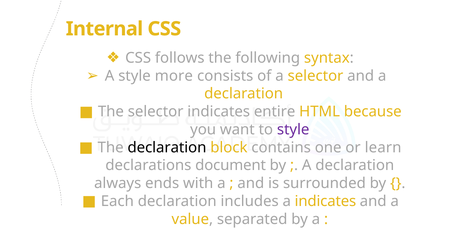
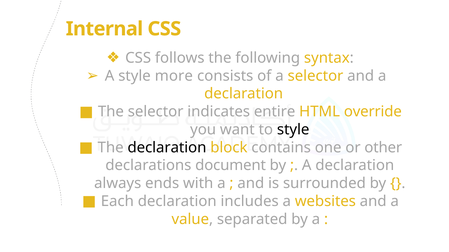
because: because -> override
style at (293, 130) colour: purple -> black
learn: learn -> other
a indicates: indicates -> websites
